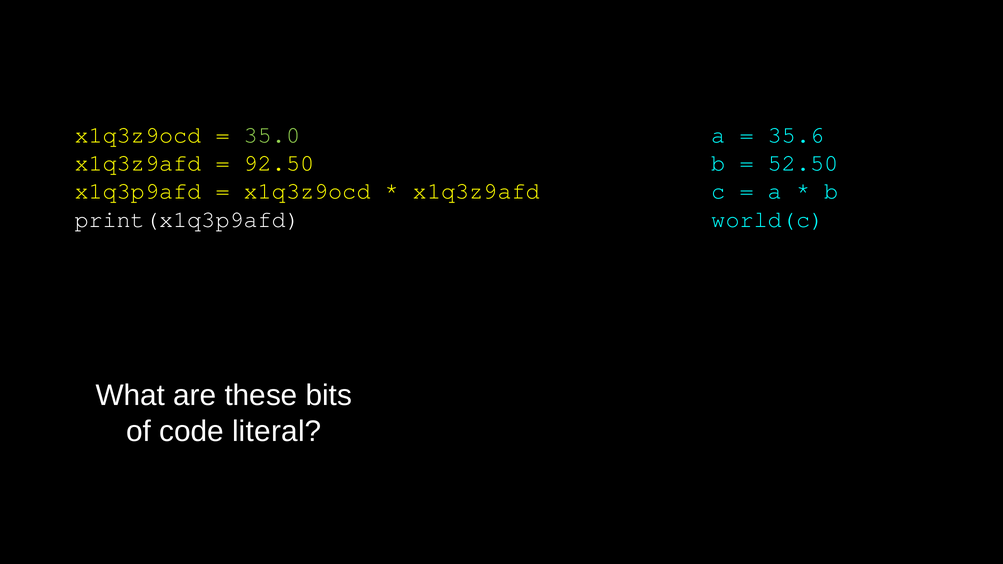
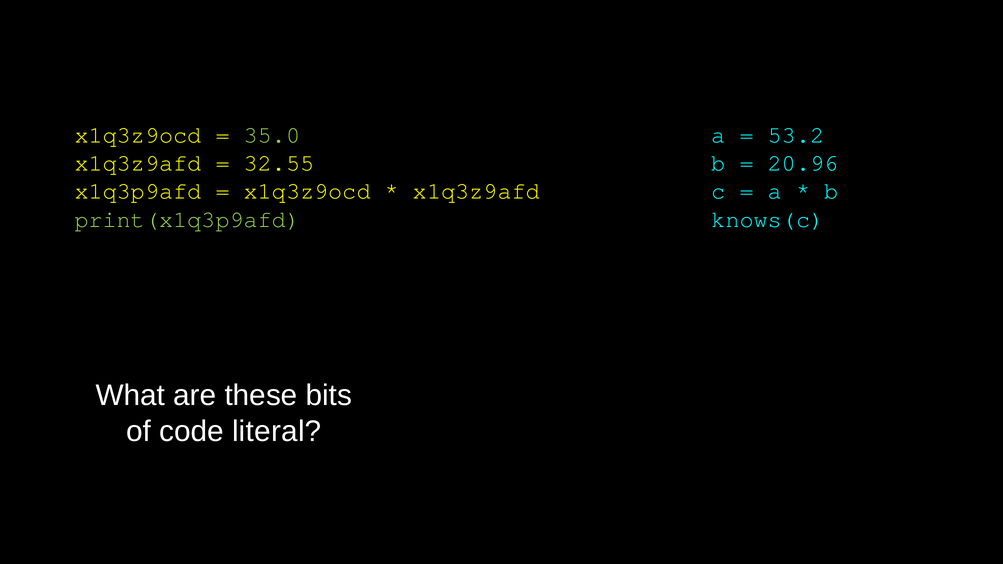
35.6: 35.6 -> 53.2
92.50: 92.50 -> 32.55
52.50: 52.50 -> 20.96
print(x1q3p9afd colour: white -> light green
world(c: world(c -> knows(c
